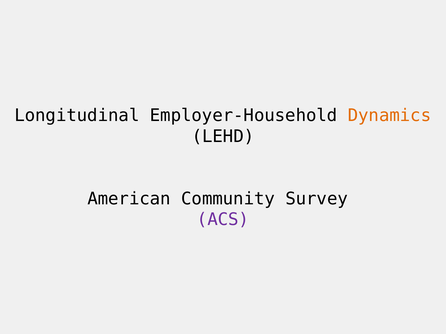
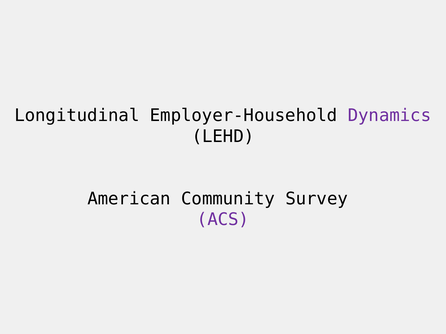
Dynamics colour: orange -> purple
